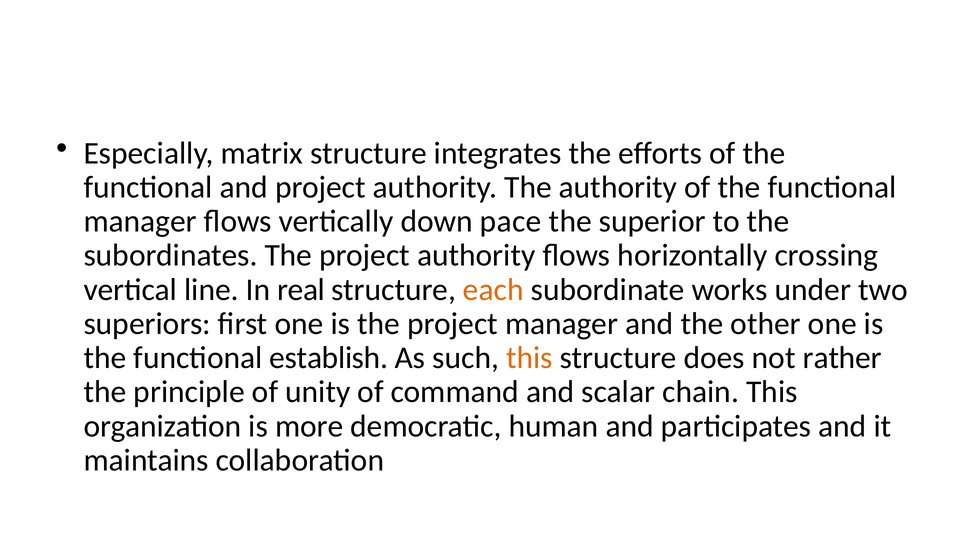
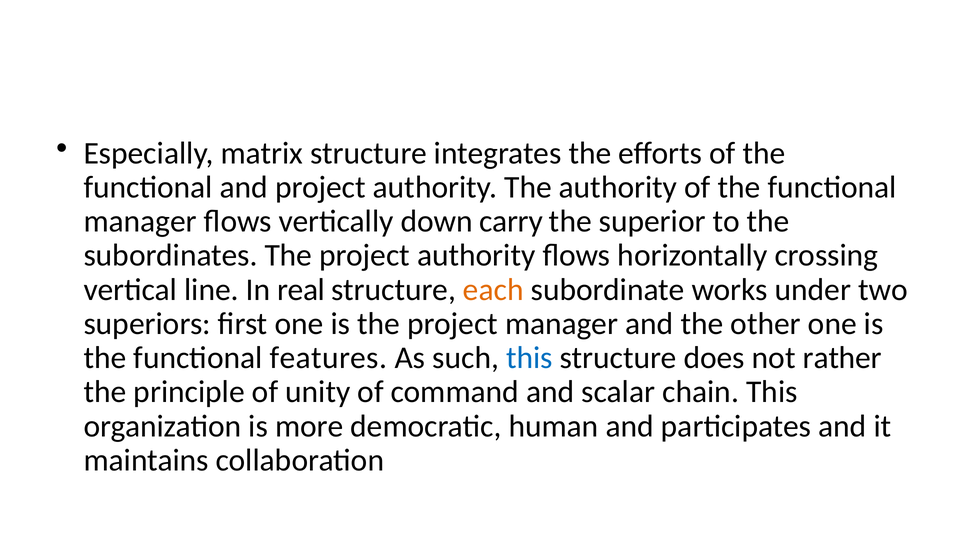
pace: pace -> carry
establish: establish -> features
this at (529, 358) colour: orange -> blue
